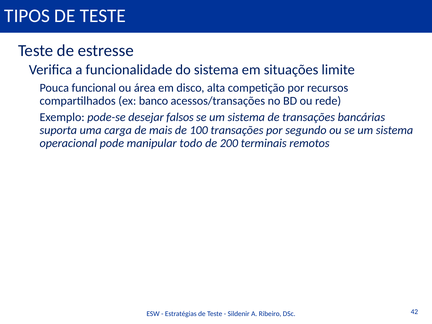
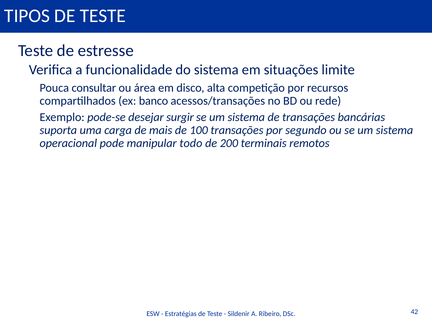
funcional: funcional -> consultar
falsos: falsos -> surgir
